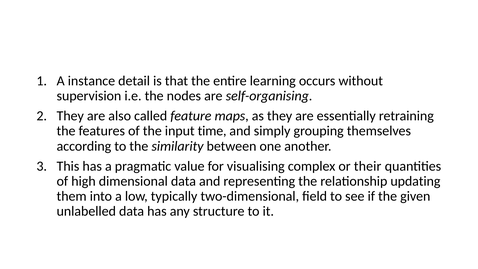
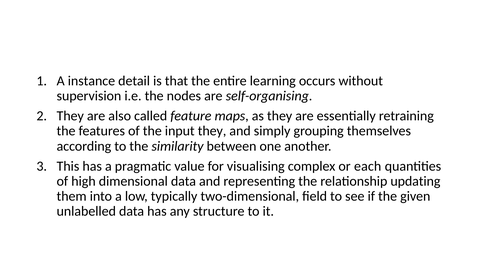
input time: time -> they
their: their -> each
